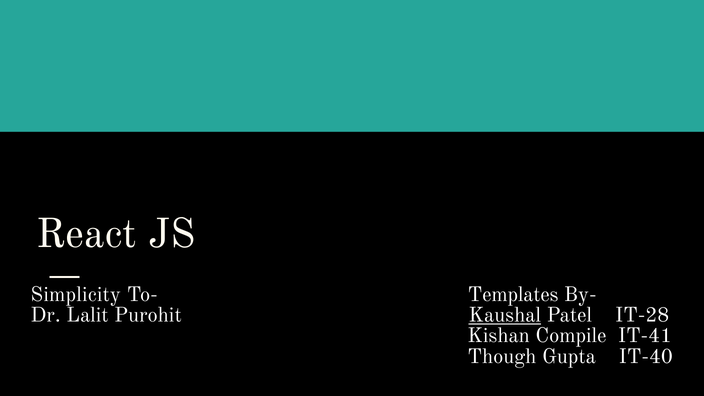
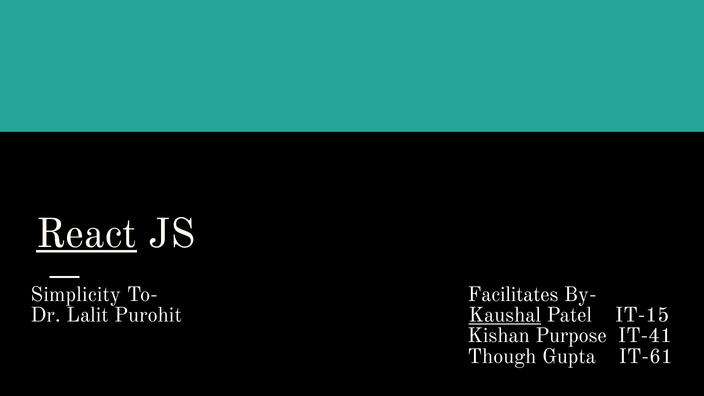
React underline: none -> present
Templates: Templates -> Facilitates
IT-28: IT-28 -> IT-15
Compile: Compile -> Purpose
IT-40: IT-40 -> IT-61
